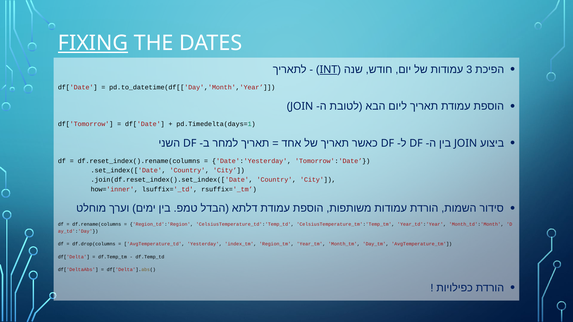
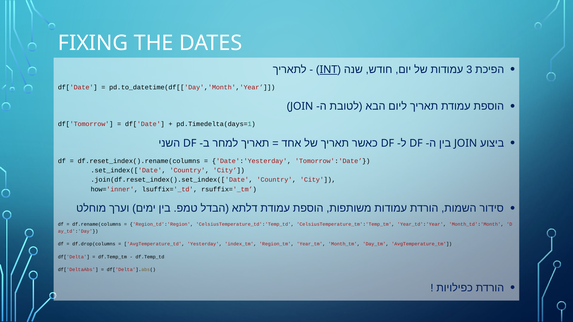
FIXING underline: present -> none
